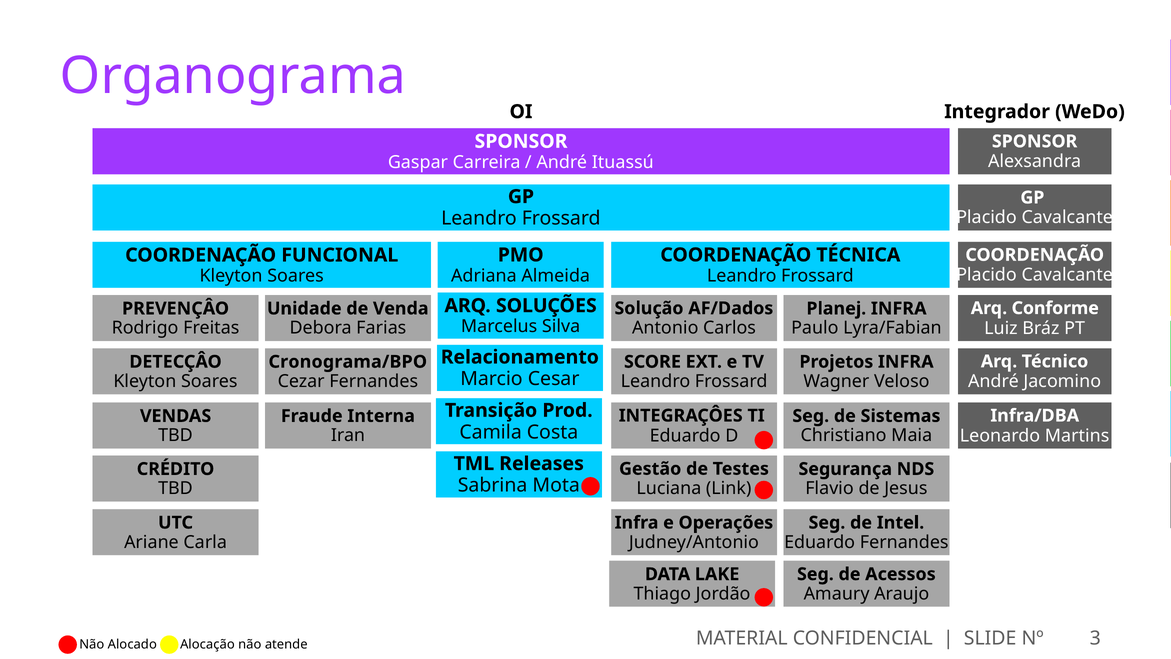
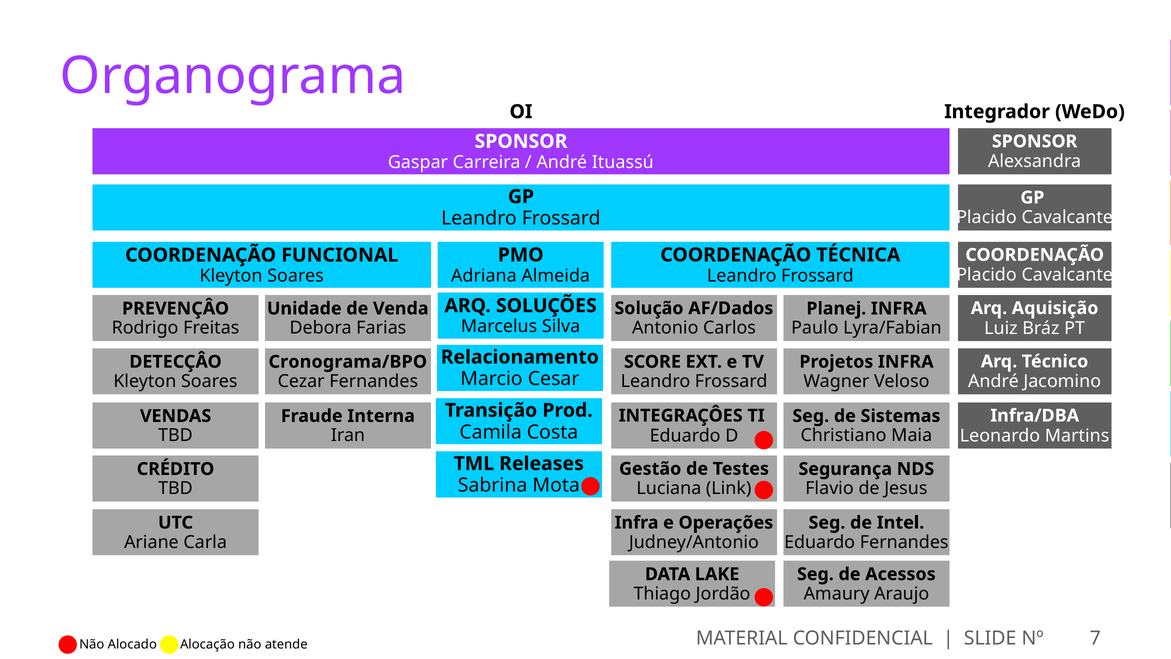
Conforme: Conforme -> Aquisição
3: 3 -> 7
